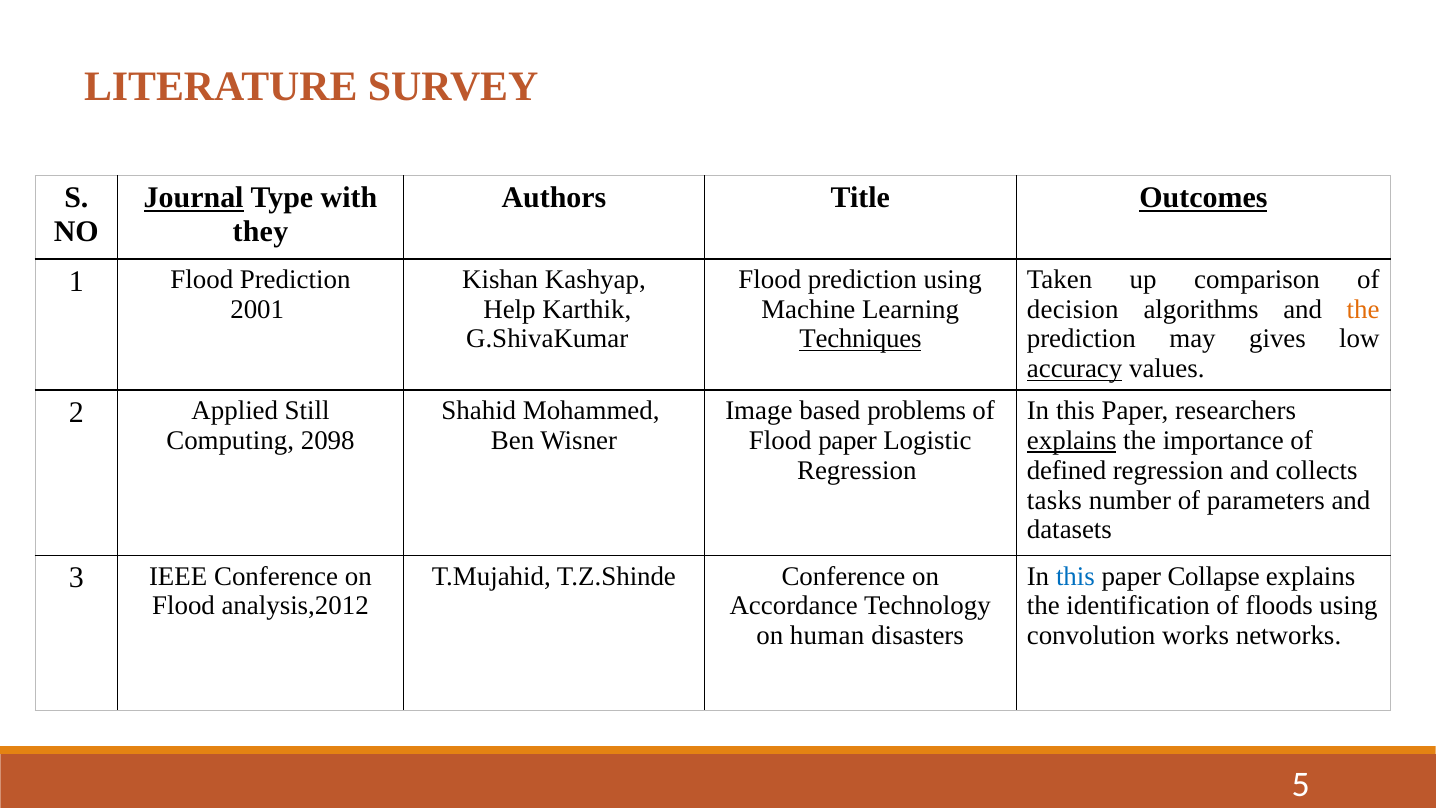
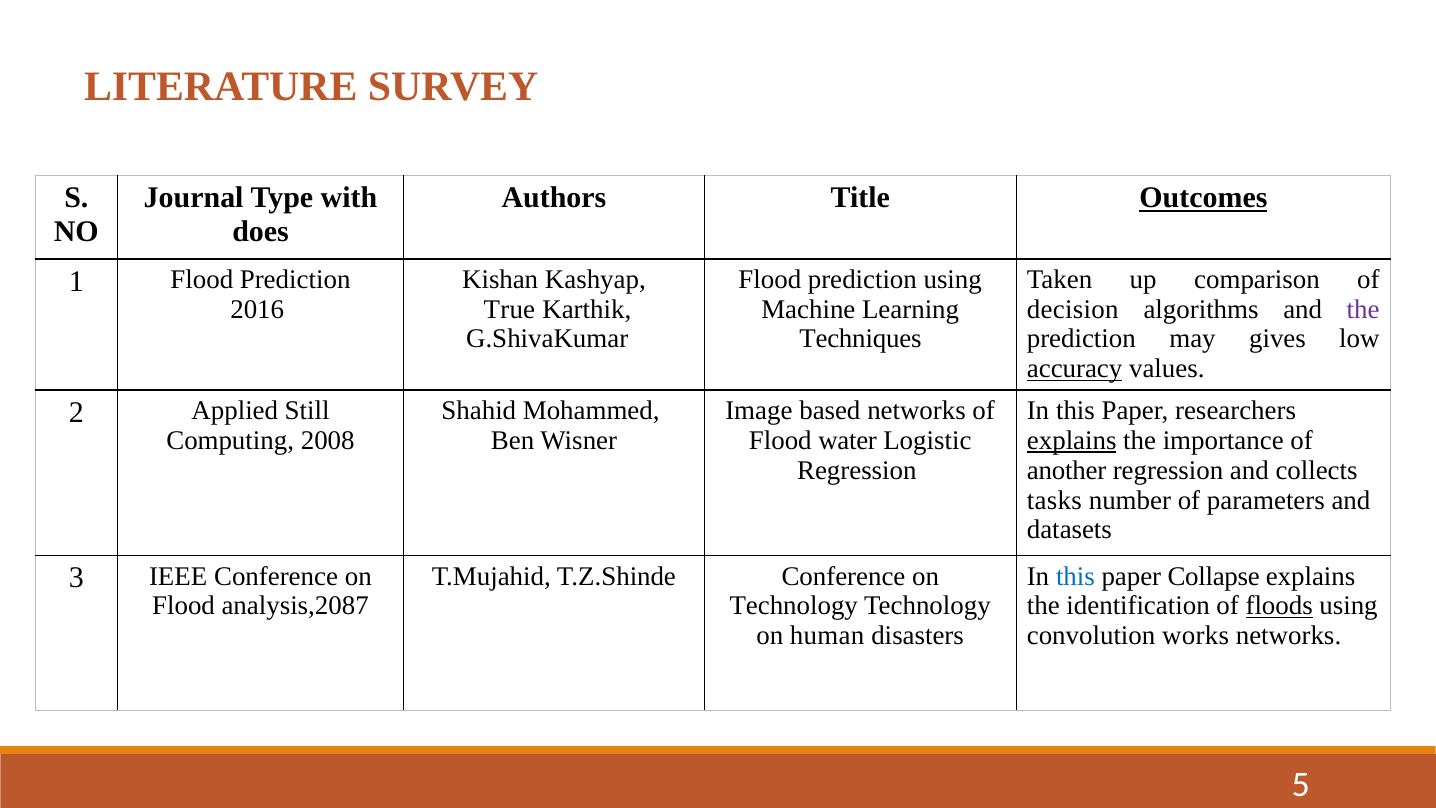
Journal underline: present -> none
they: they -> does
2001: 2001 -> 2016
Help: Help -> True
the at (1363, 309) colour: orange -> purple
Techniques underline: present -> none
based problems: problems -> networks
2098: 2098 -> 2008
Flood paper: paper -> water
defined: defined -> another
analysis,2012: analysis,2012 -> analysis,2087
Accordance at (794, 606): Accordance -> Technology
floods underline: none -> present
